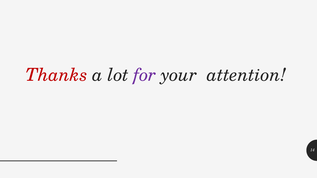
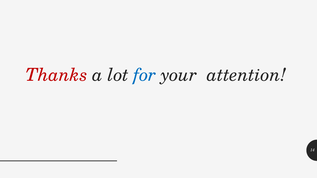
for colour: purple -> blue
